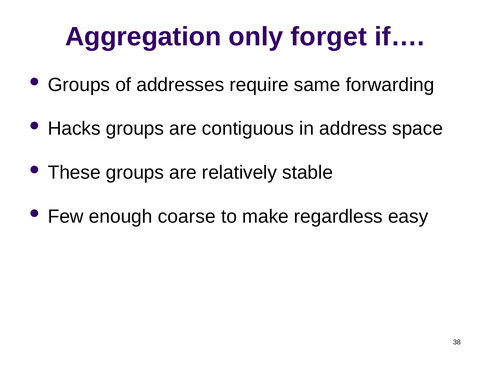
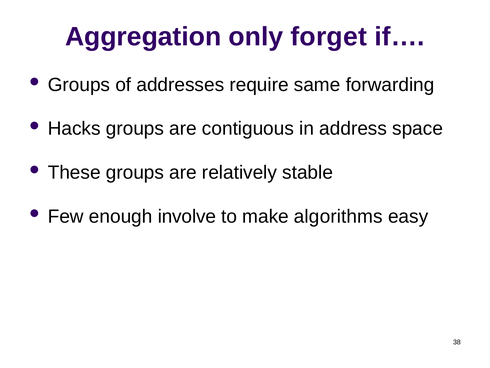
coarse: coarse -> involve
regardless: regardless -> algorithms
